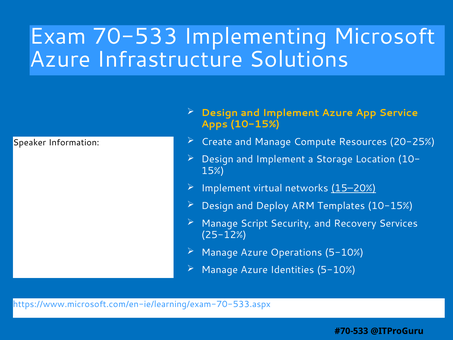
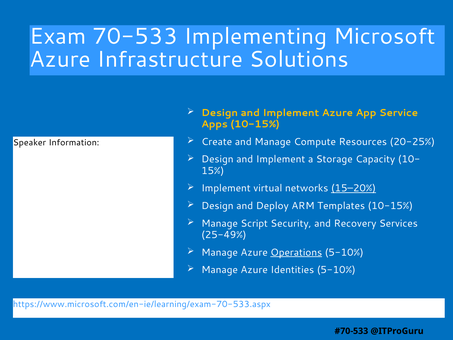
Location: Location -> Capacity
25-12%: 25-12% -> 25-49%
Operations underline: none -> present
